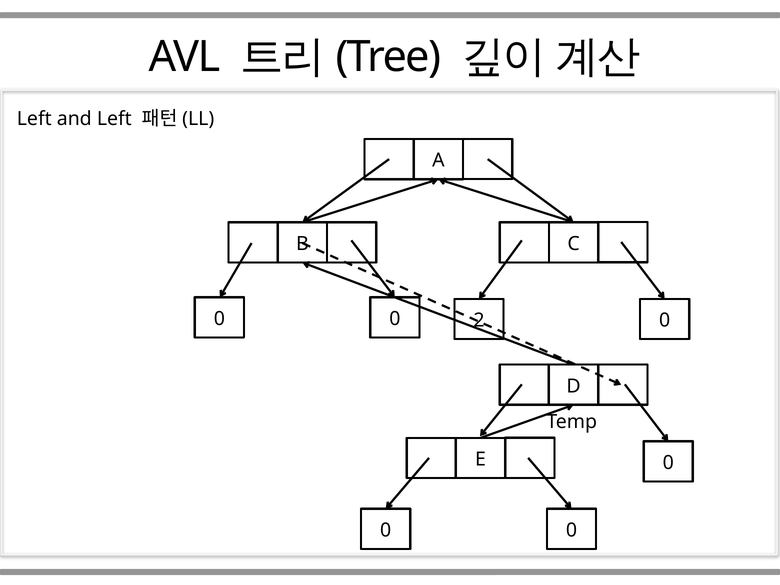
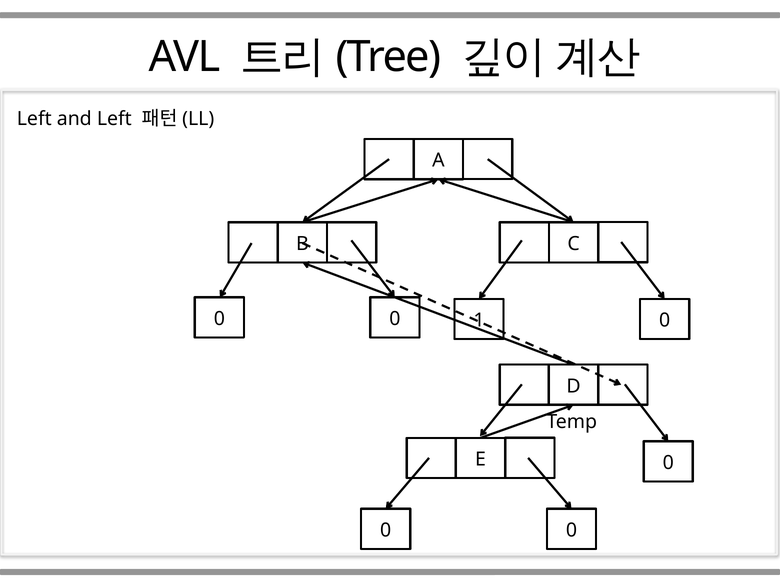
2: 2 -> 1
